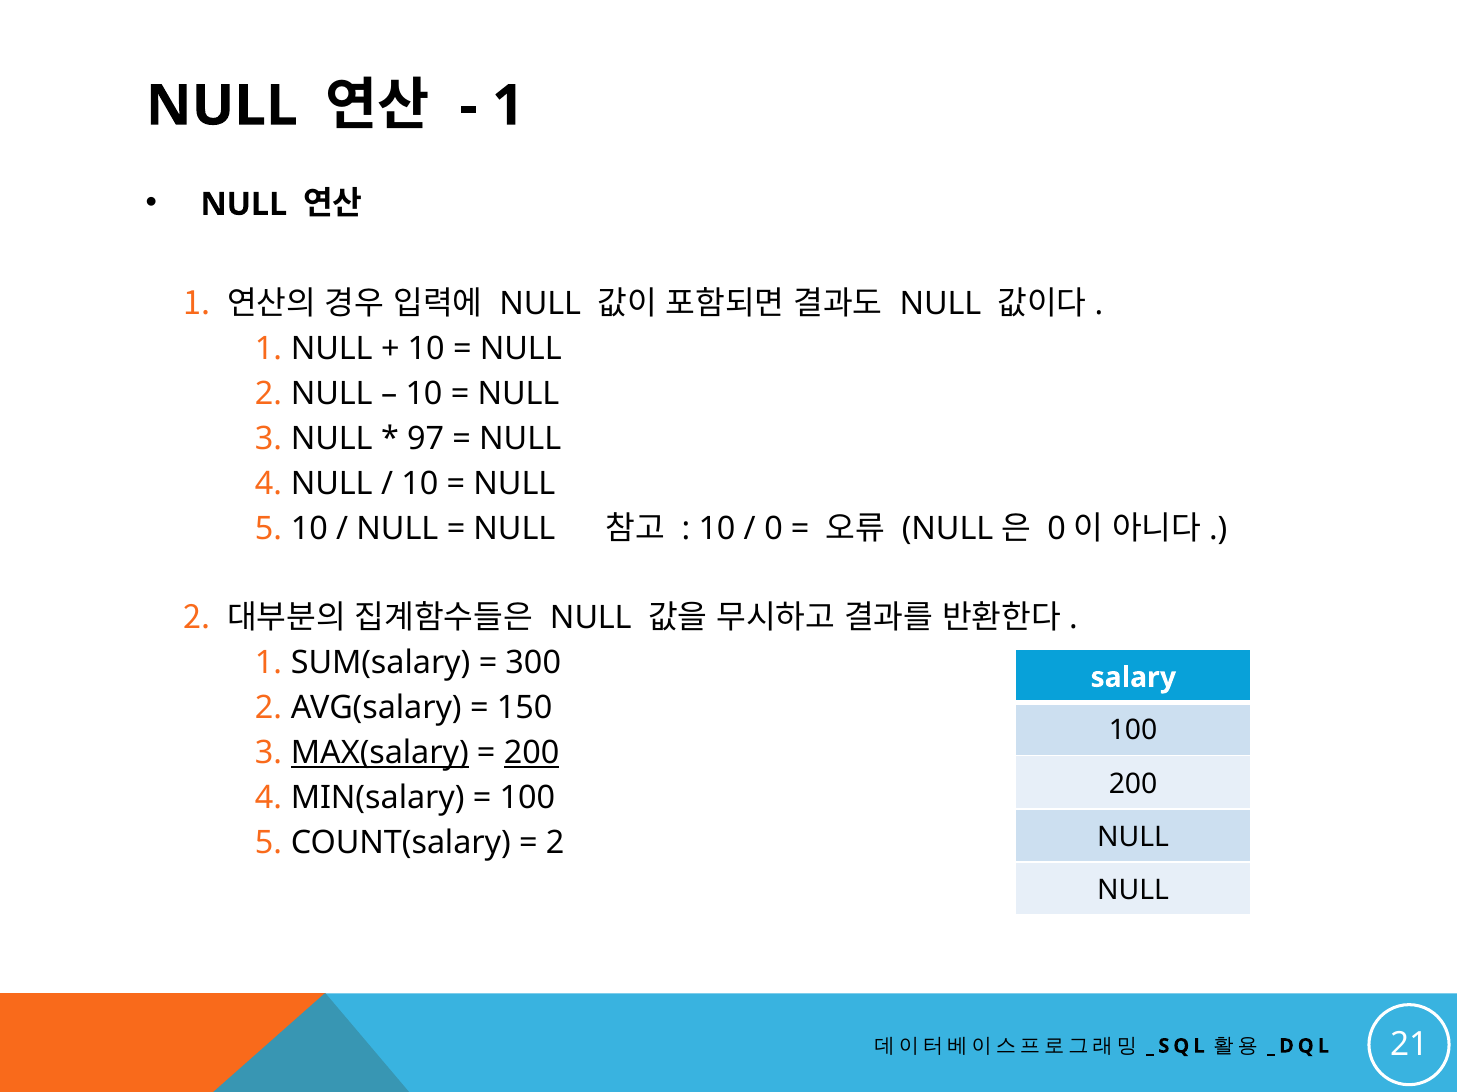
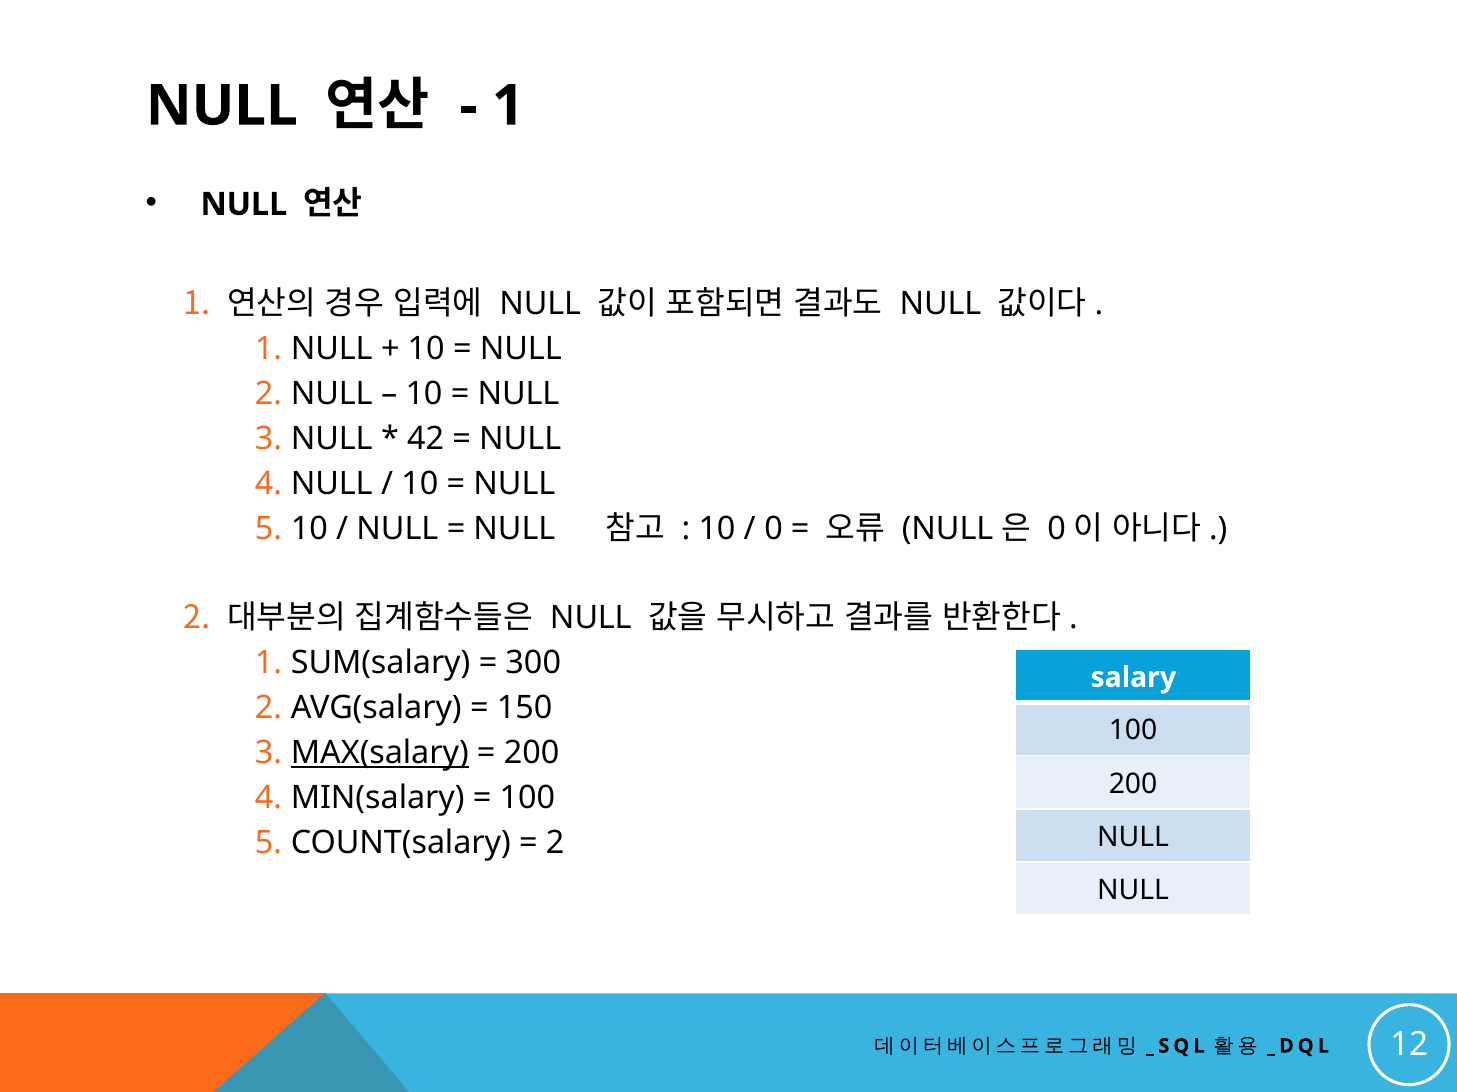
97: 97 -> 42
200 at (532, 753) underline: present -> none
21: 21 -> 12
